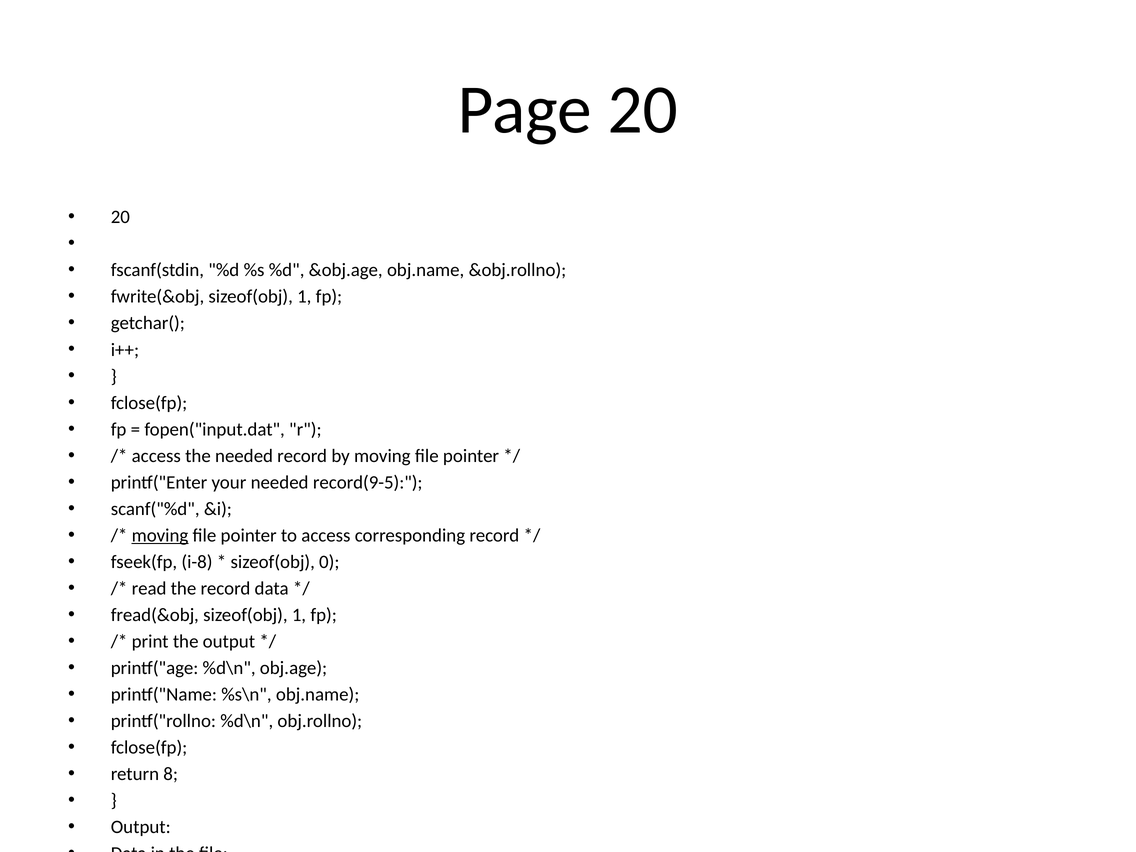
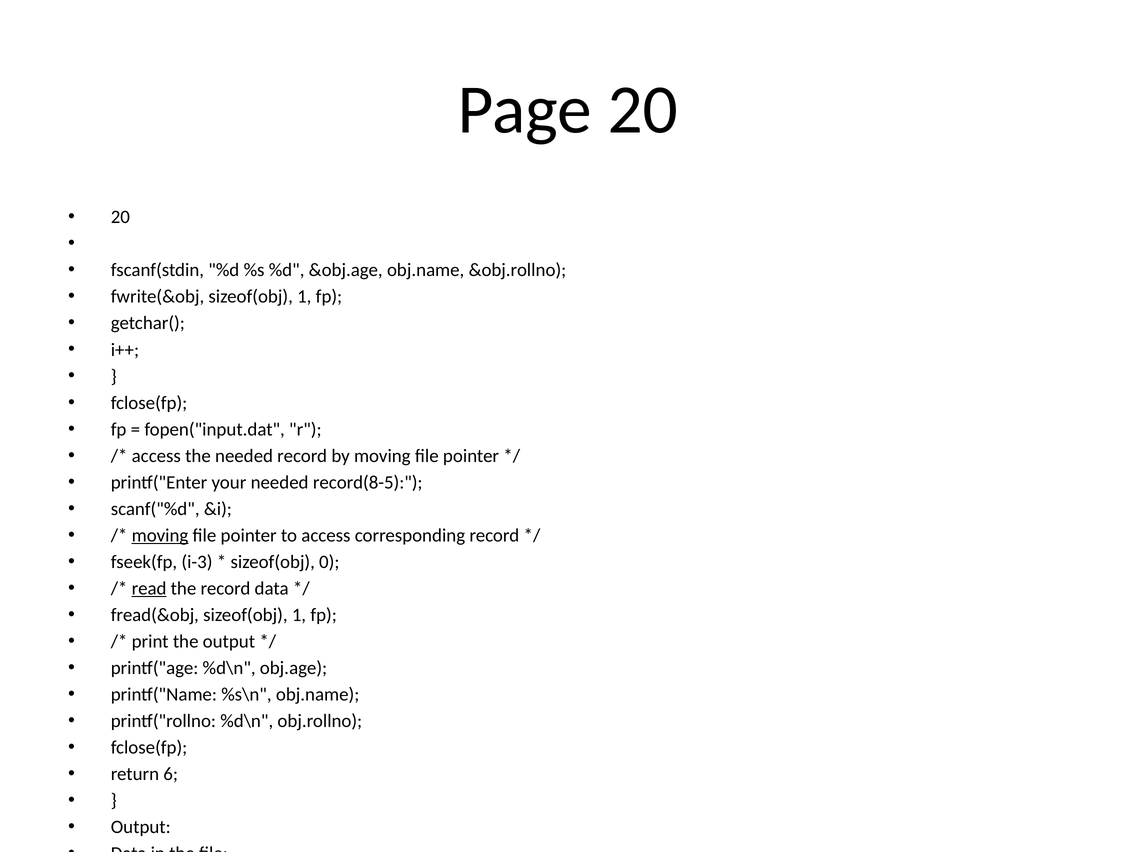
record(9-5: record(9-5 -> record(8-5
i-8: i-8 -> i-3
read at (149, 588) underline: none -> present
8: 8 -> 6
